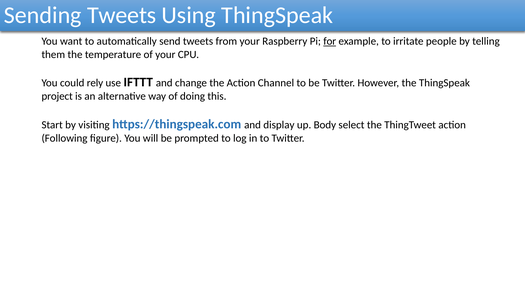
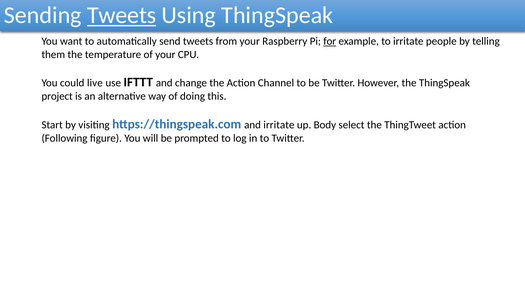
Tweets at (122, 15) underline: none -> present
rely: rely -> live
and display: display -> irritate
